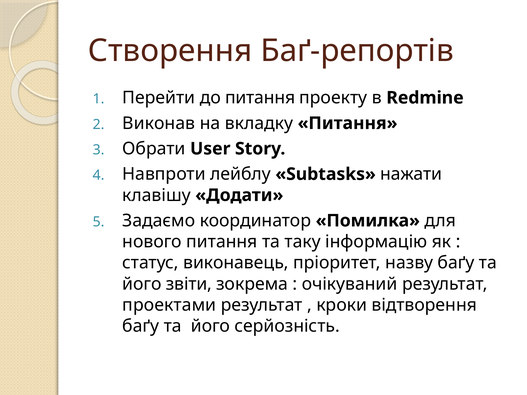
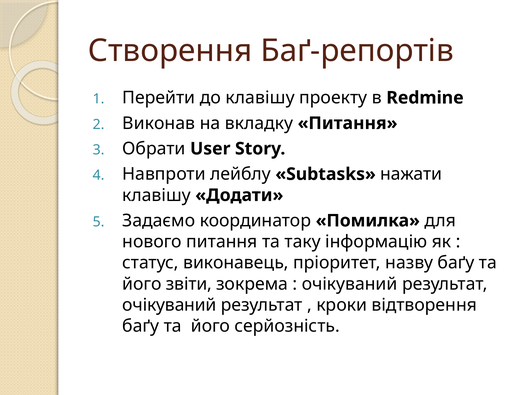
до питання: питання -> клавішу
проектами at (169, 305): проектами -> очікуваний
